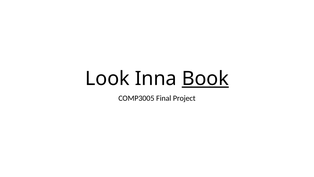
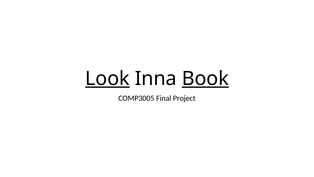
Look underline: none -> present
